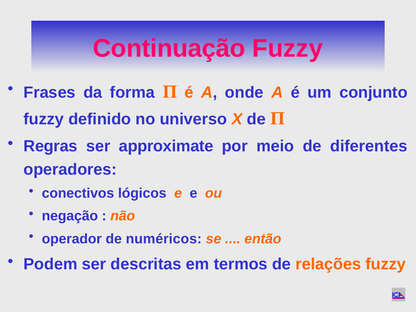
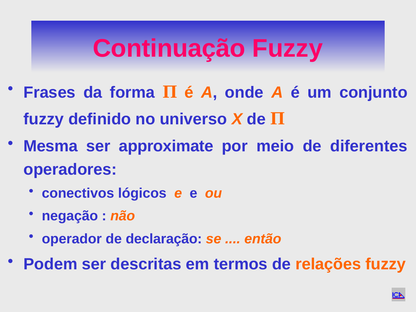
Regras: Regras -> Mesma
numéricos: numéricos -> declaração
